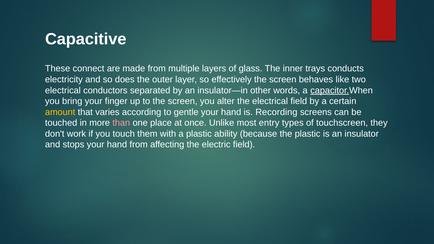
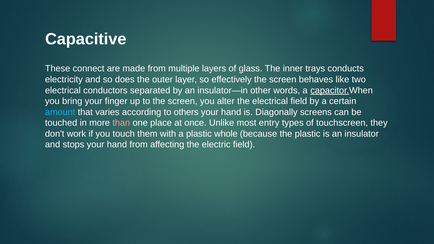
amount colour: yellow -> light blue
gentle: gentle -> others
Recording: Recording -> Diagonally
ability: ability -> whole
